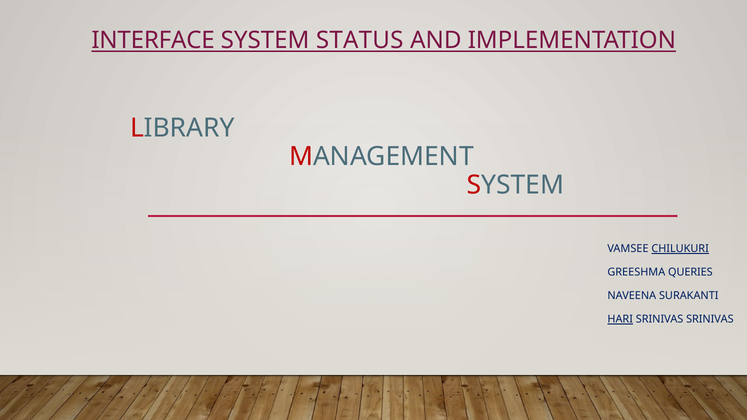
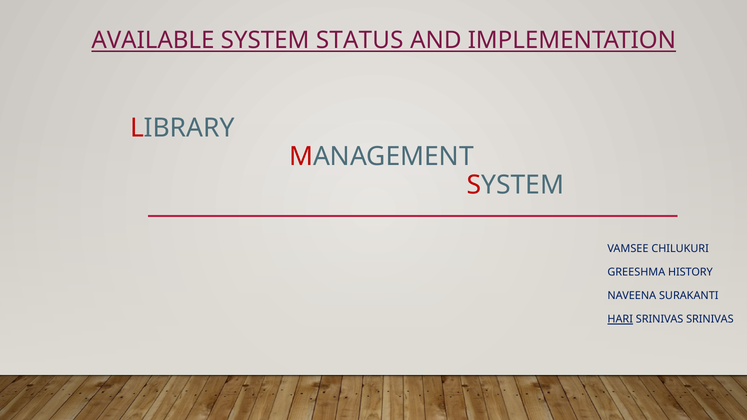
INTERFACE: INTERFACE -> AVAILABLE
CHILUKURI underline: present -> none
QUERIES: QUERIES -> HISTORY
